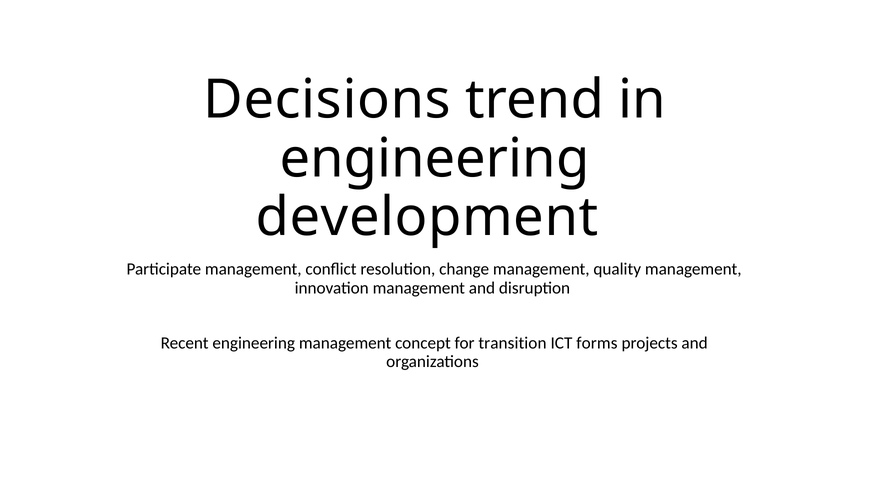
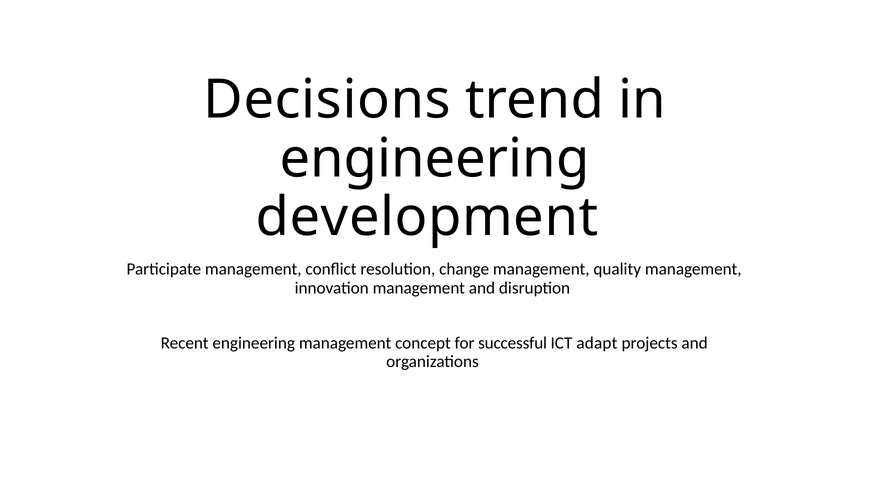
transition: transition -> successful
forms: forms -> adapt
